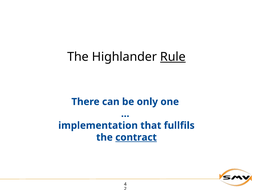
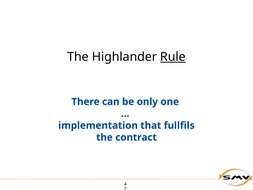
contract underline: present -> none
